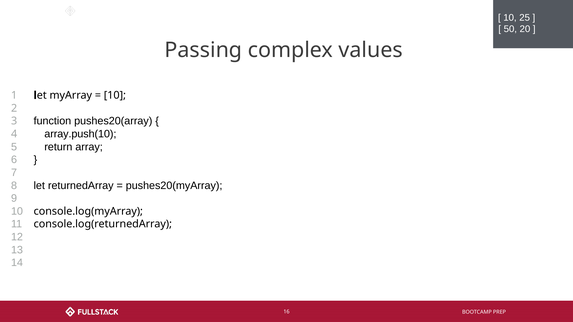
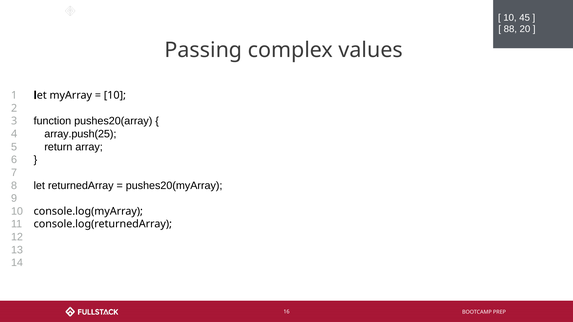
25: 25 -> 45
50: 50 -> 88
array.push(10: array.push(10 -> array.push(25
